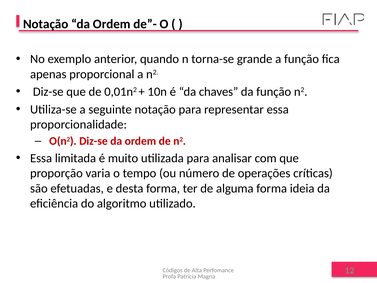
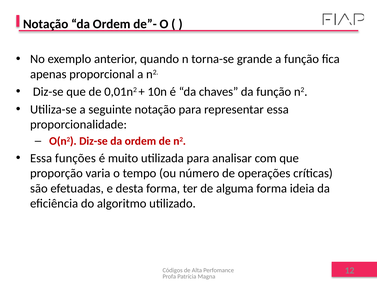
limitada: limitada -> funções
